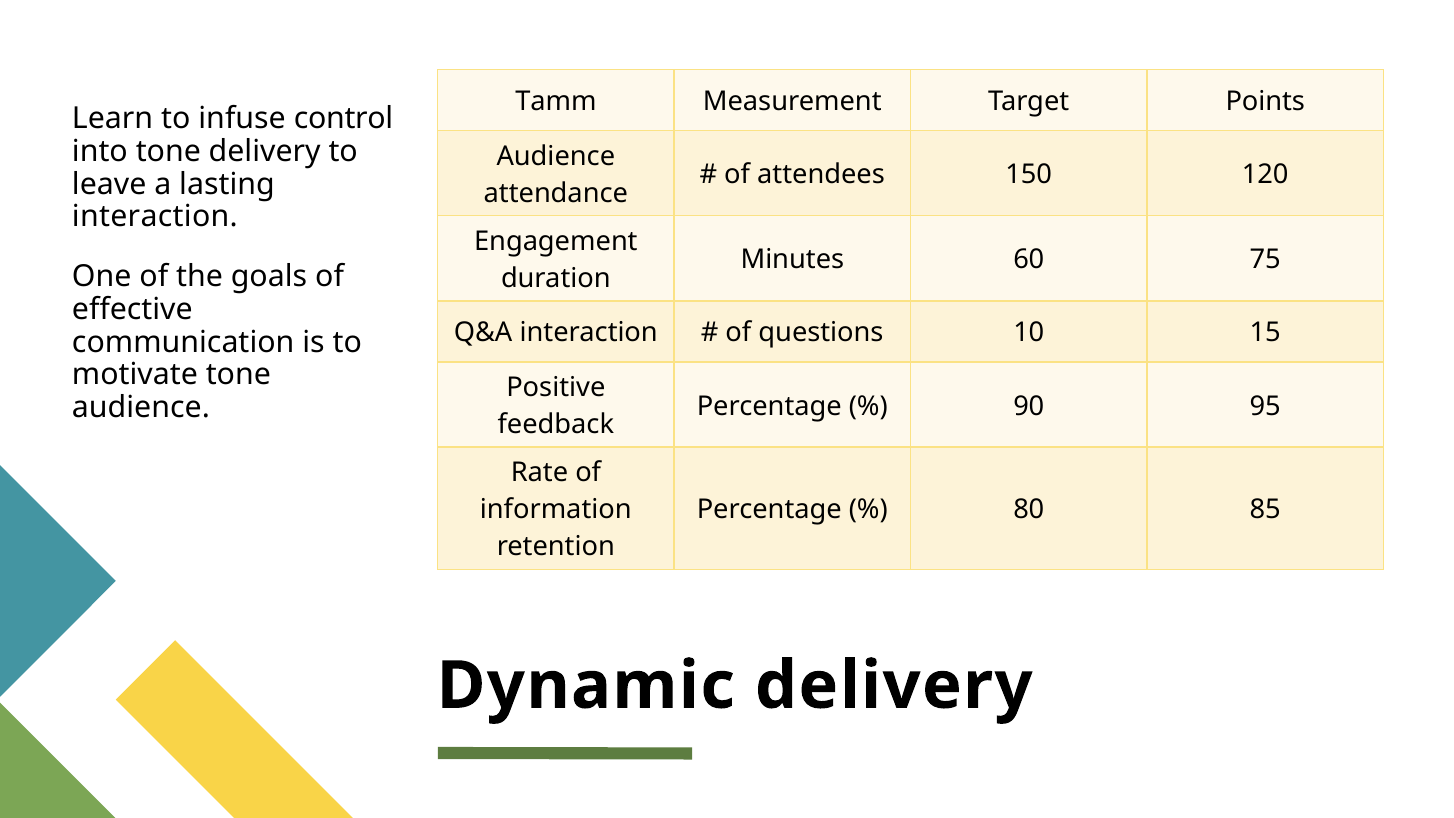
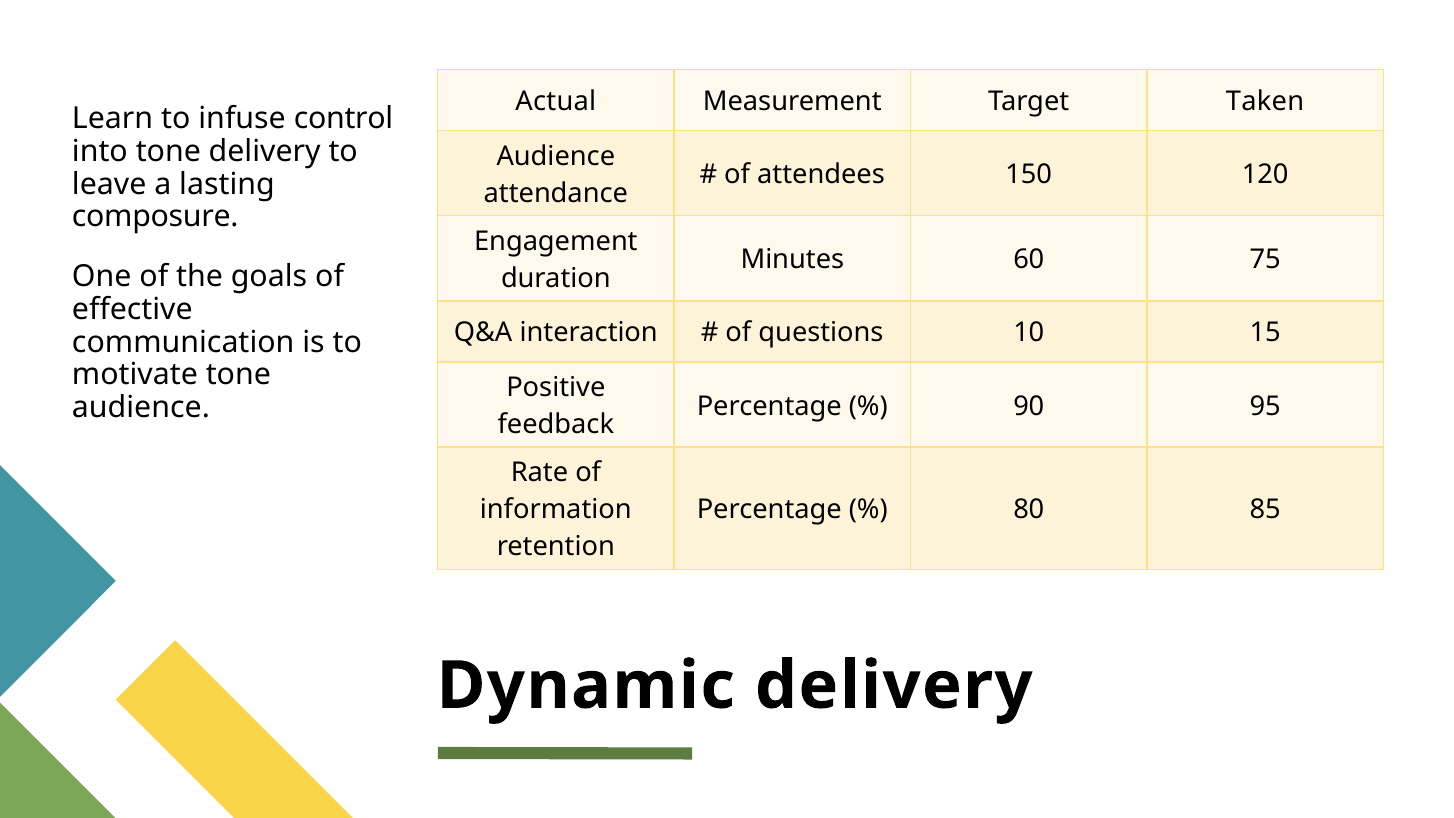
Tamm: Tamm -> Actual
Points: Points -> Taken
interaction at (155, 217): interaction -> composure
